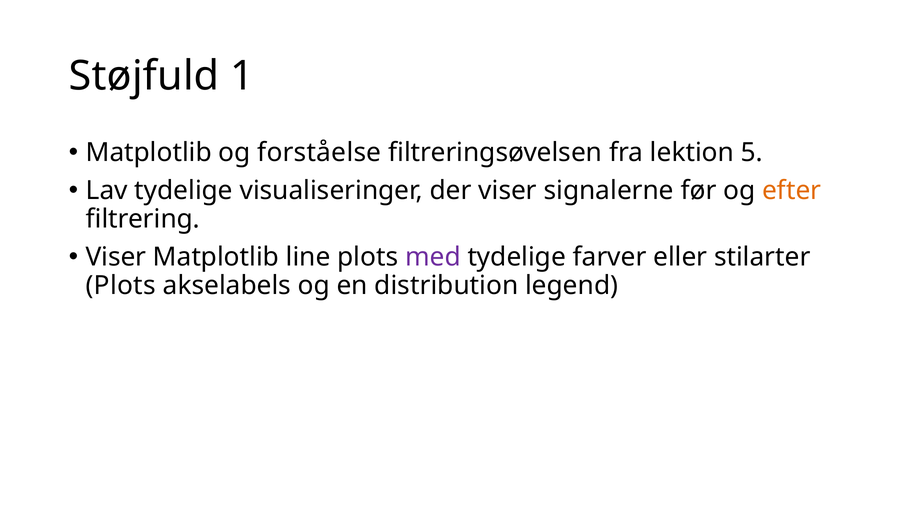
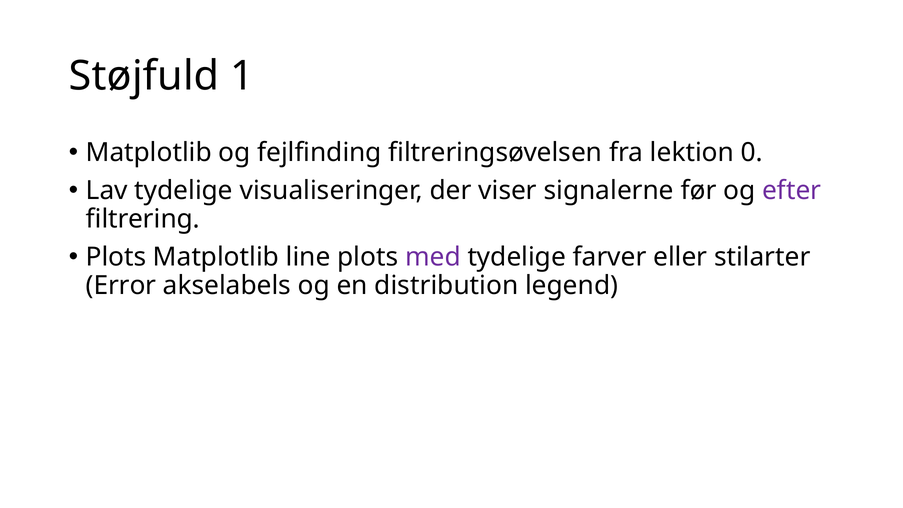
forståelse: forståelse -> fejlfinding
5: 5 -> 0
efter colour: orange -> purple
Viser at (116, 257): Viser -> Plots
Plots at (121, 285): Plots -> Error
